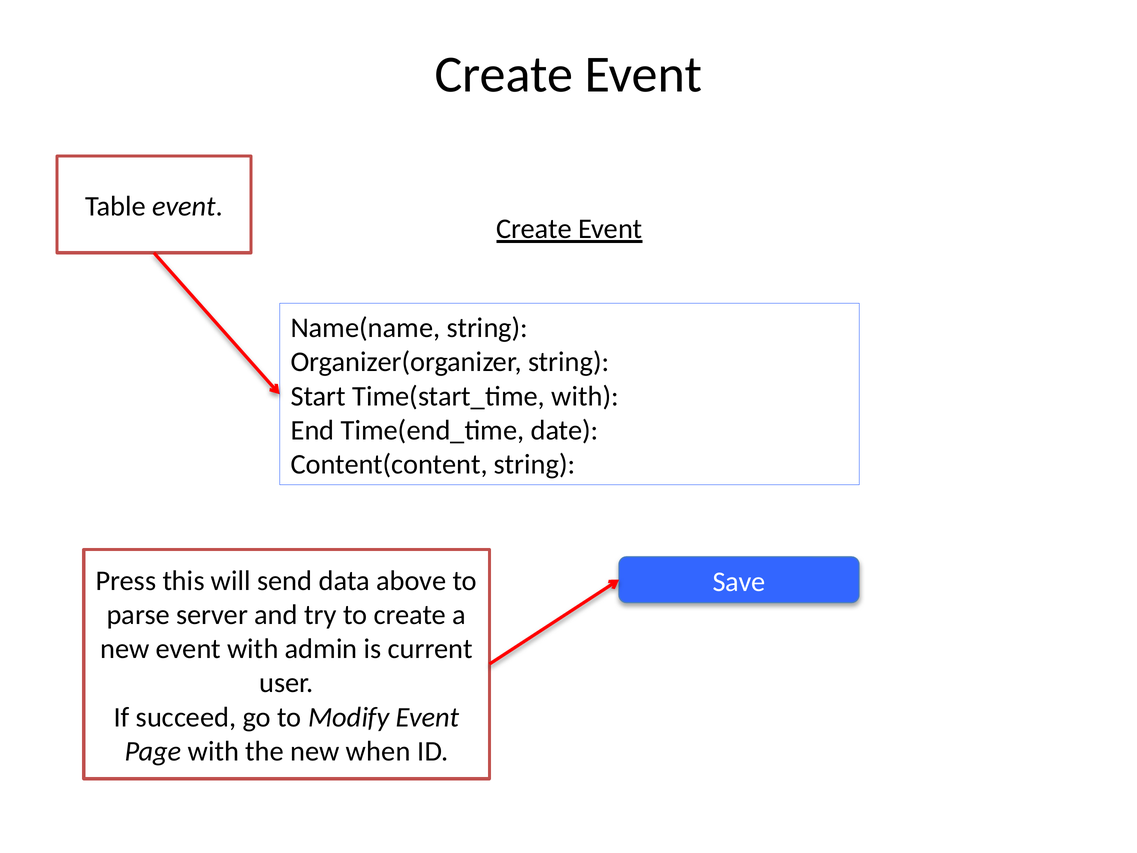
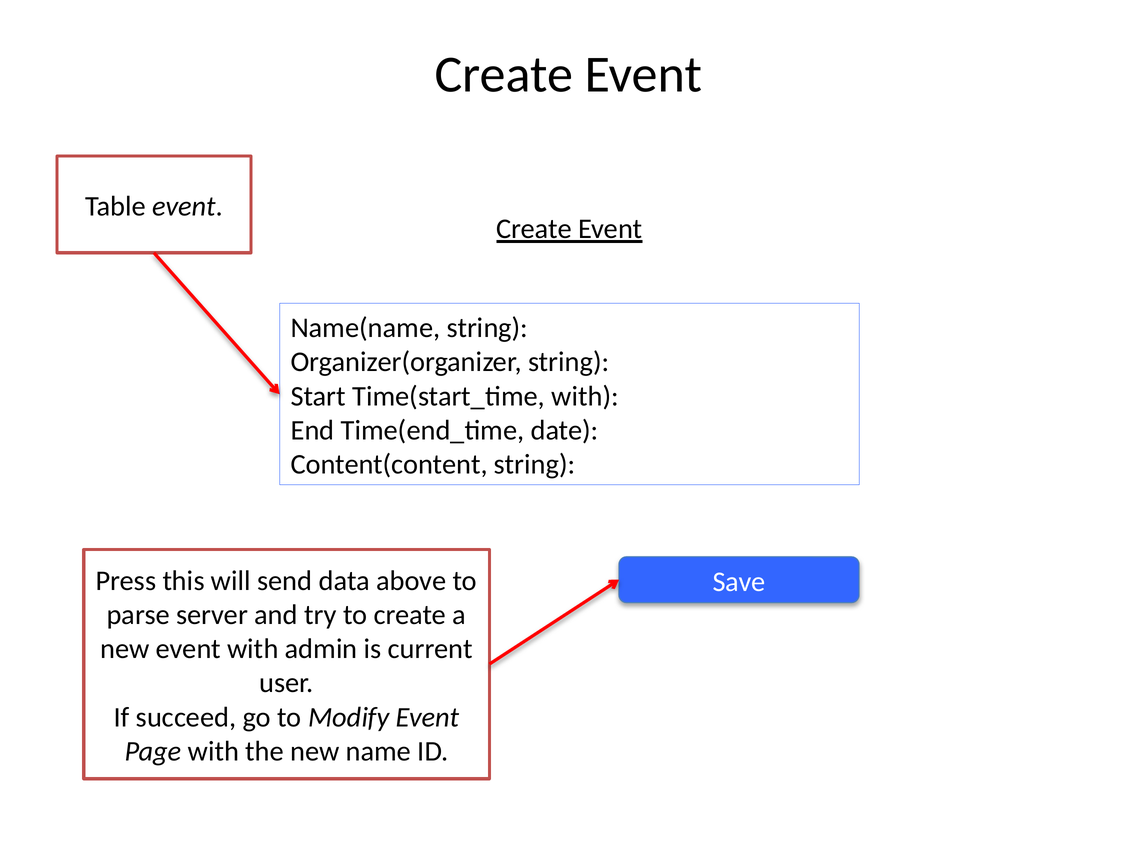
when: when -> name
